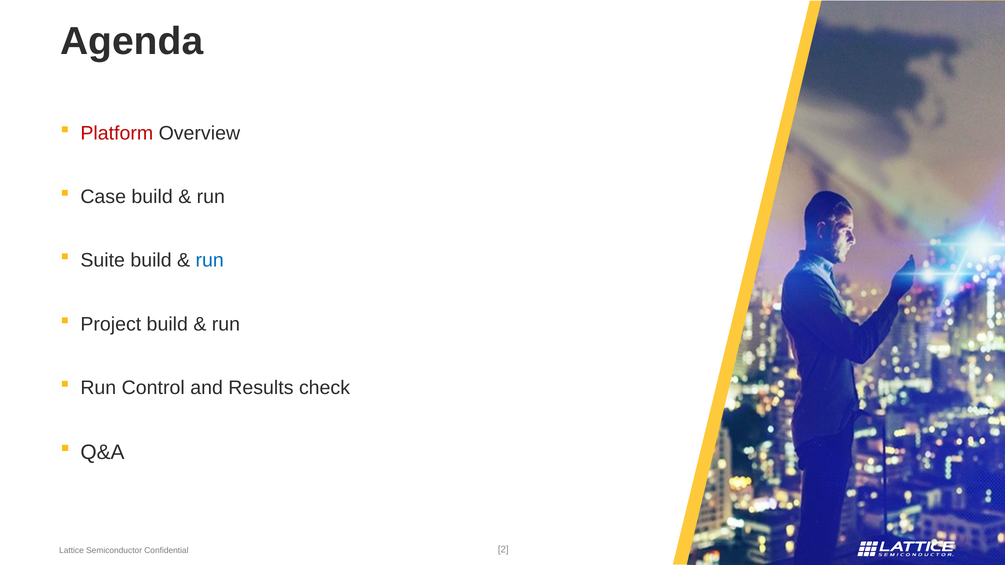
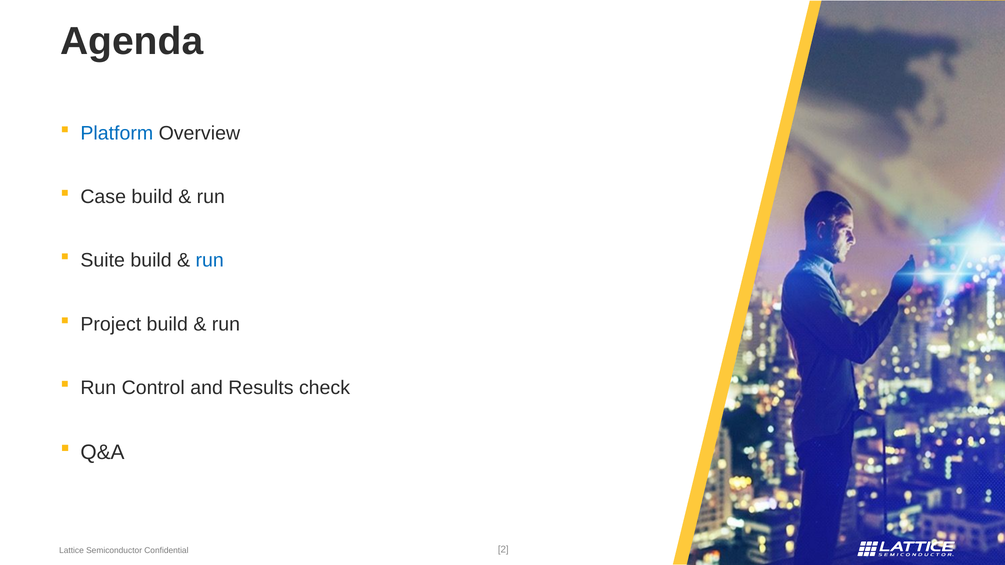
Platform colour: red -> blue
